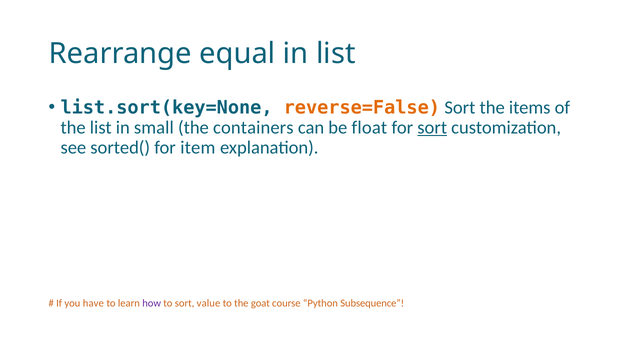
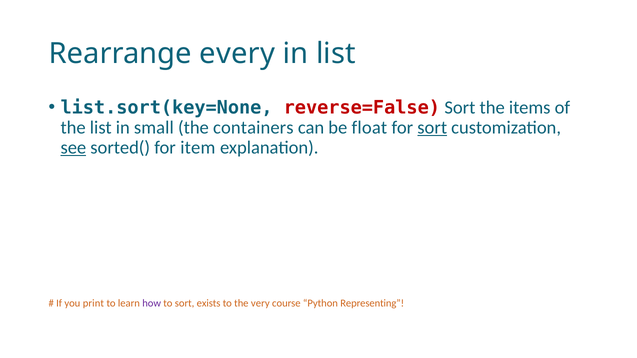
equal: equal -> every
reverse=False colour: orange -> red
see underline: none -> present
have: have -> print
value: value -> exists
goat: goat -> very
Subsequence: Subsequence -> Representing
